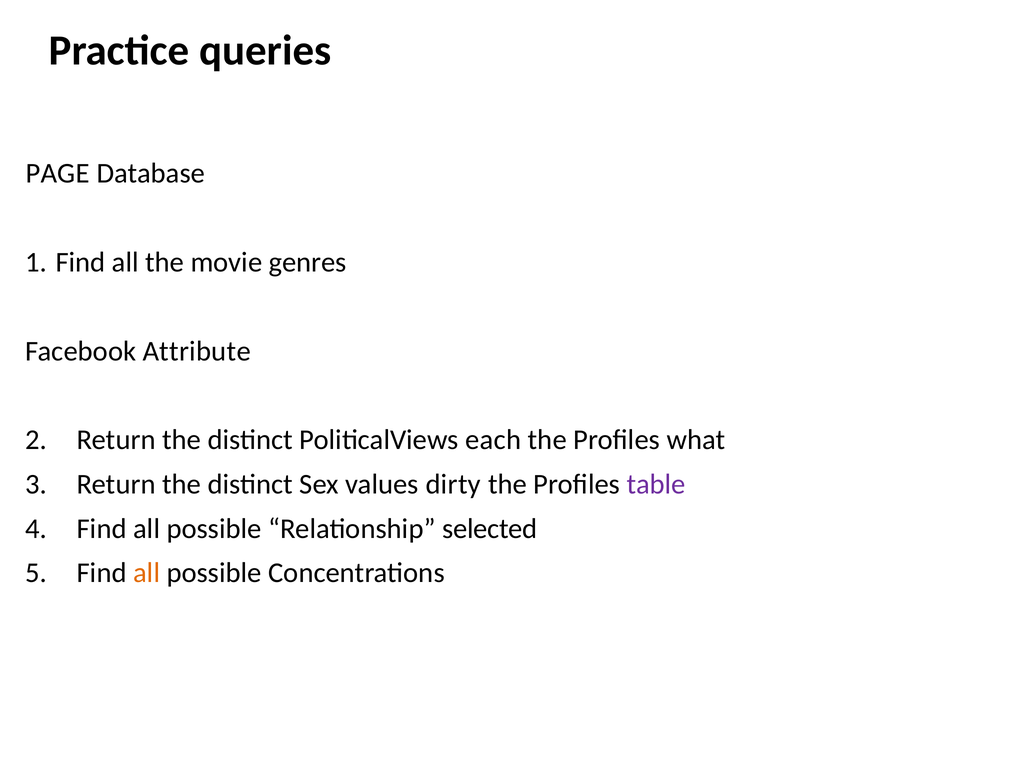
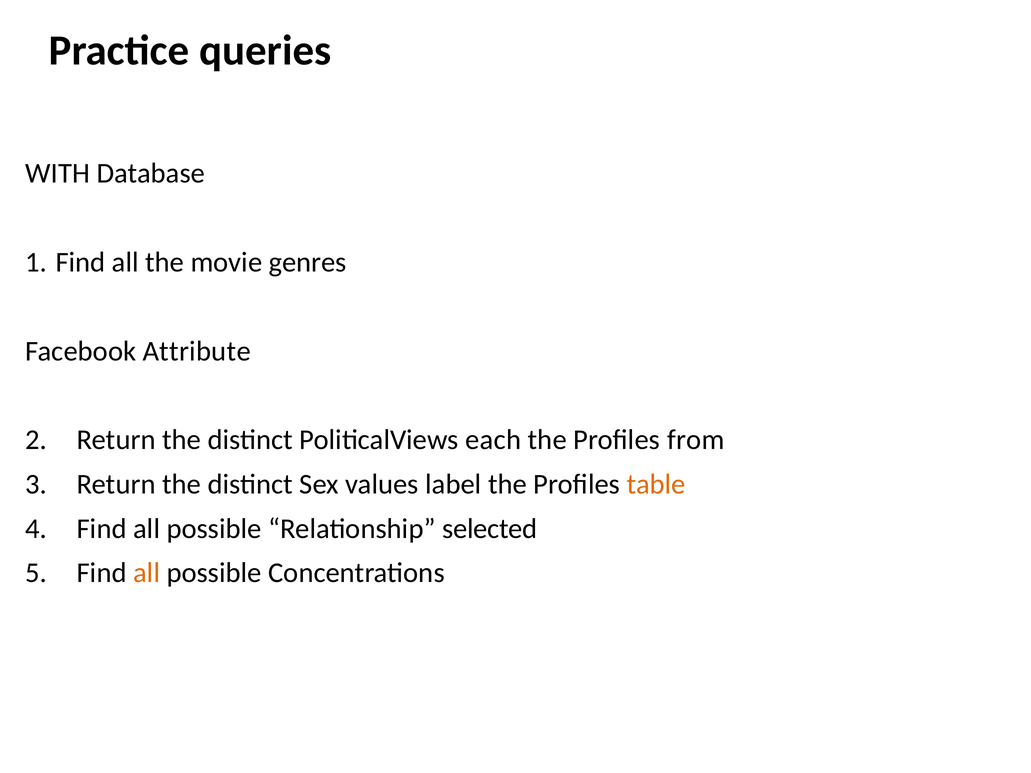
PAGE: PAGE -> WITH
what: what -> from
dirty: dirty -> label
table colour: purple -> orange
